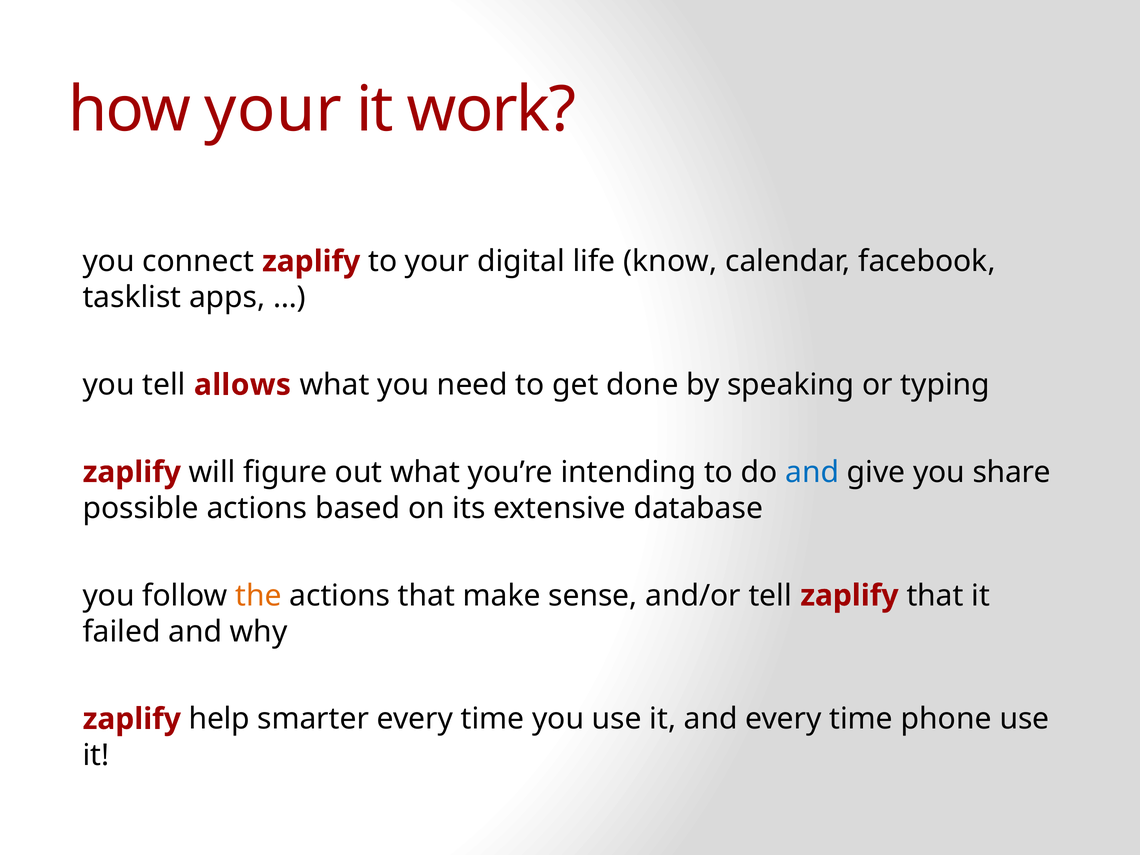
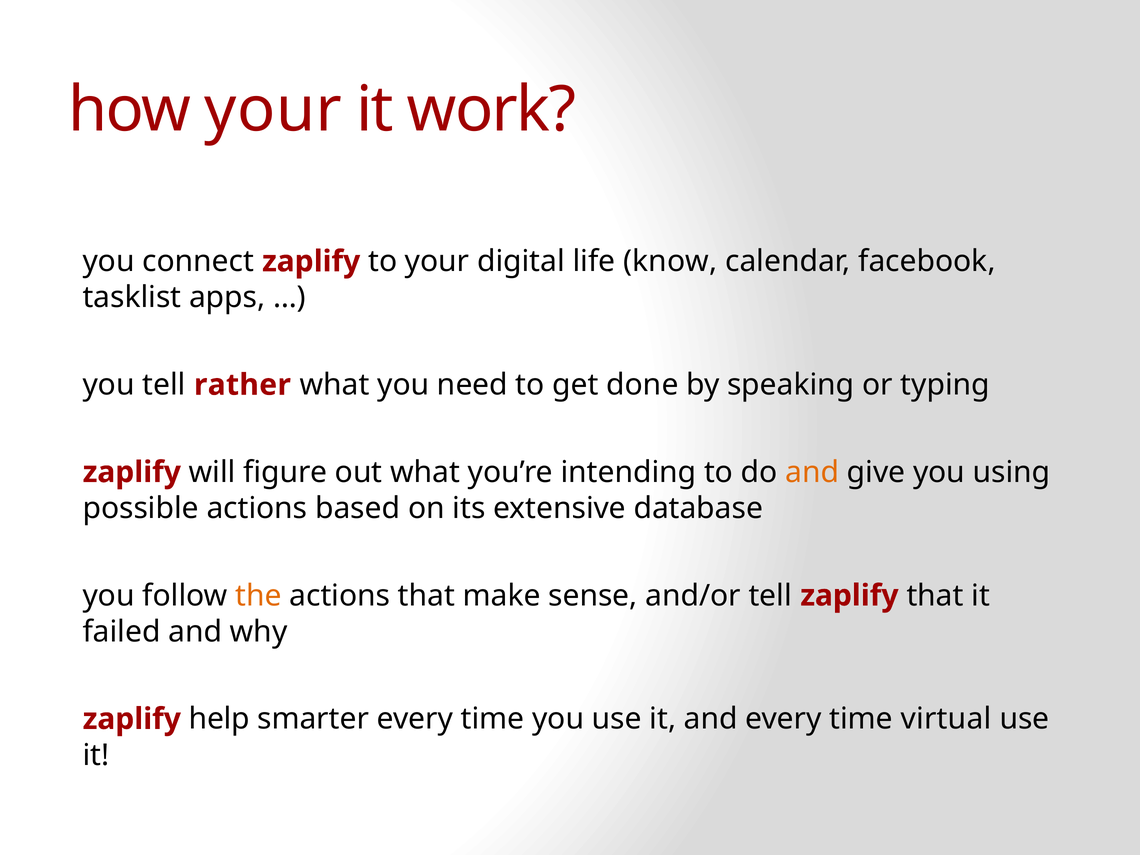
allows: allows -> rather
and at (812, 472) colour: blue -> orange
share: share -> using
phone: phone -> virtual
